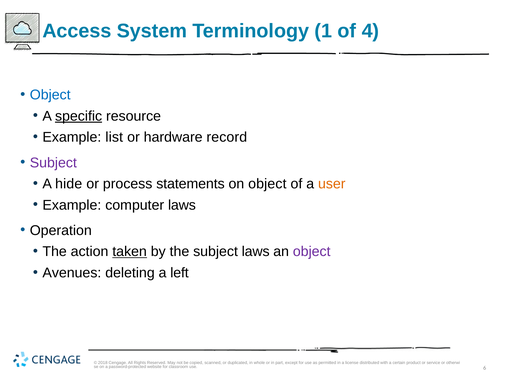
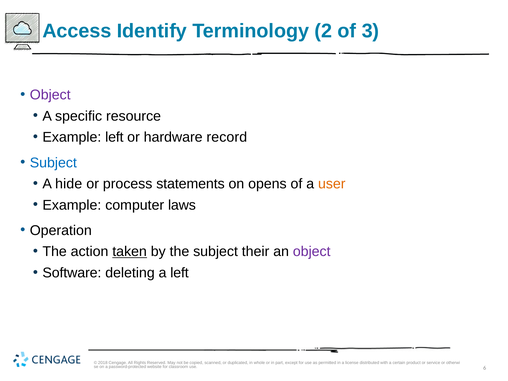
System: System -> Identify
1: 1 -> 2
4: 4 -> 3
Object at (50, 95) colour: blue -> purple
specific underline: present -> none
Example list: list -> left
Subject at (53, 163) colour: purple -> blue
on object: object -> opens
subject laws: laws -> their
Avenues: Avenues -> Software
